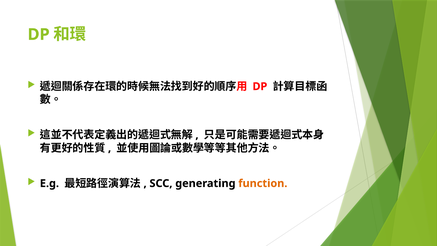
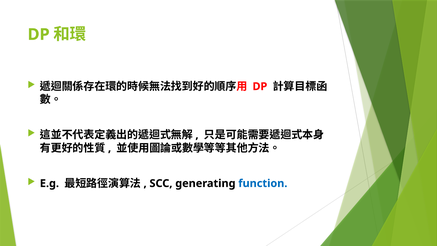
function colour: orange -> blue
